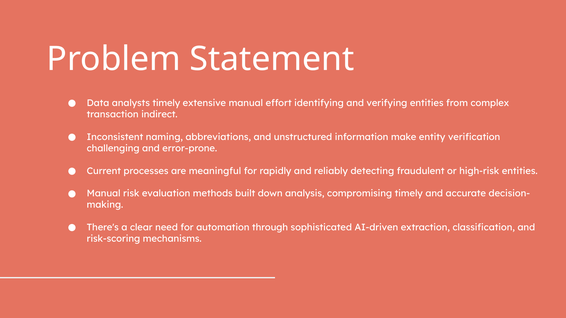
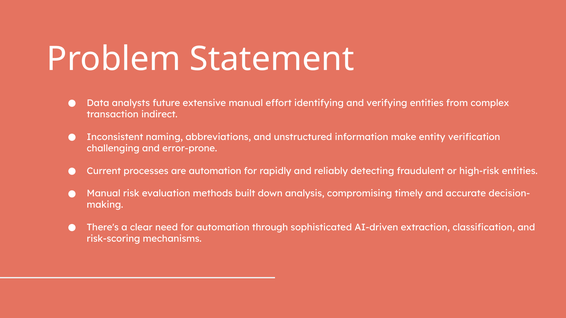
analysts timely: timely -> future
are meaningful: meaningful -> automation
